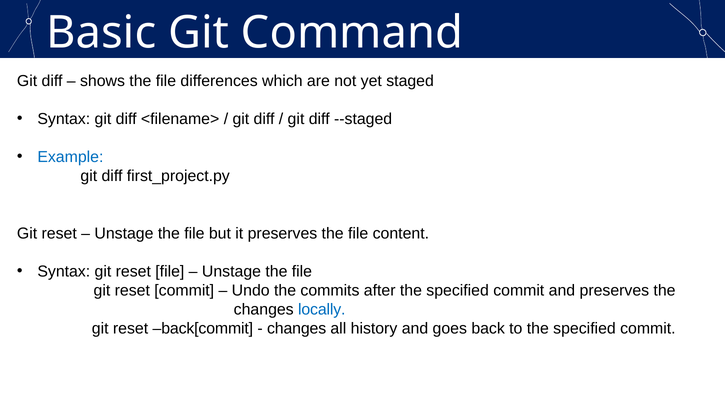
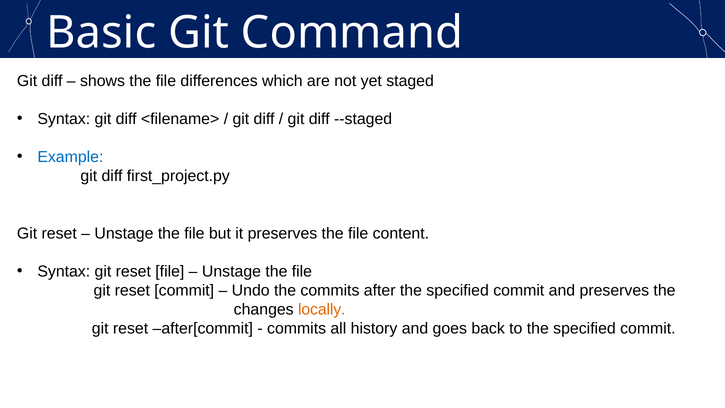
locally colour: blue -> orange
back[commit: back[commit -> after[commit
changes at (297, 328): changes -> commits
